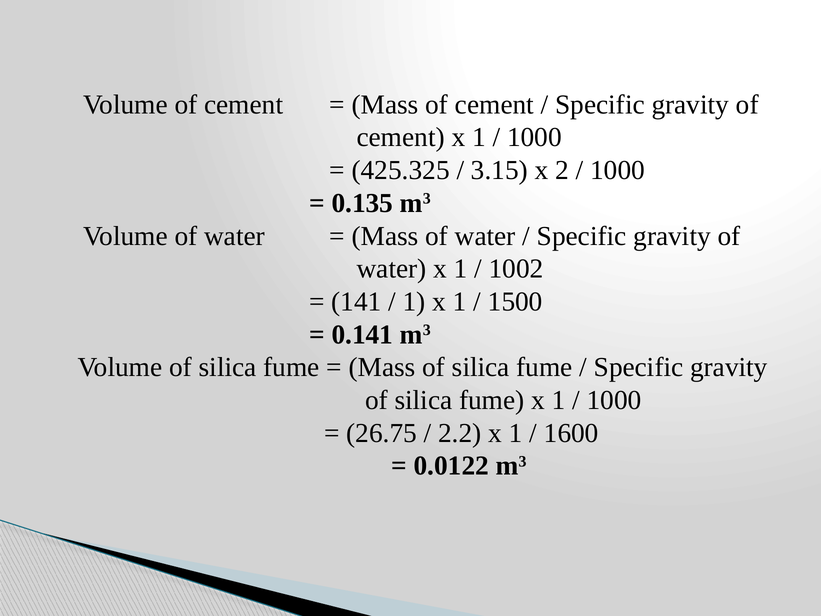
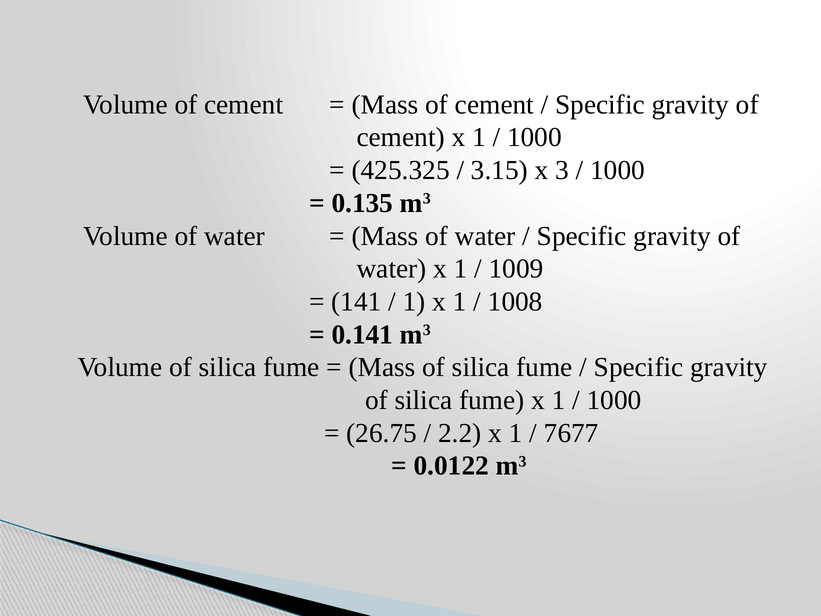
2: 2 -> 3
1002: 1002 -> 1009
1500: 1500 -> 1008
1600: 1600 -> 7677
